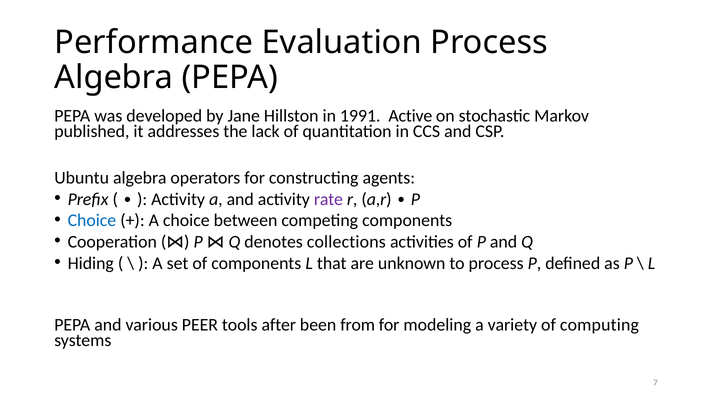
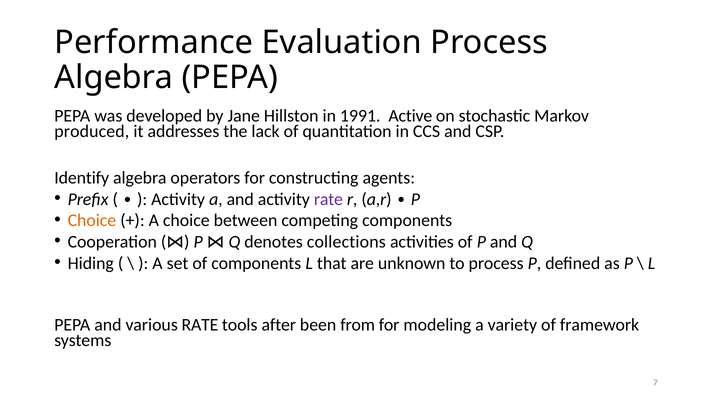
published: published -> produced
Ubuntu: Ubuntu -> Identify
Choice at (92, 220) colour: blue -> orange
various PEER: PEER -> RATE
computing: computing -> framework
